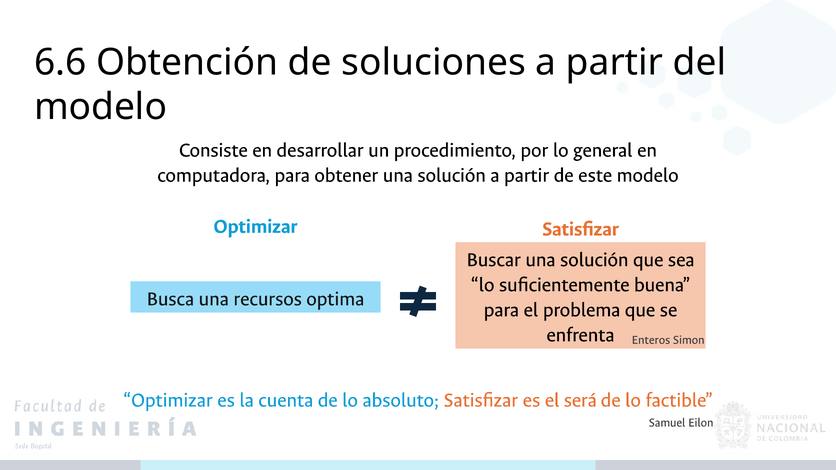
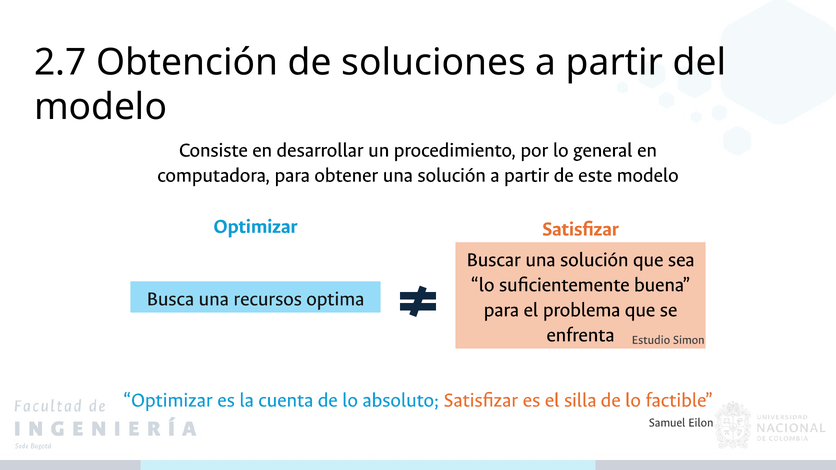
6.6: 6.6 -> 2.7
Enteros: Enteros -> Estudio
será: será -> silla
